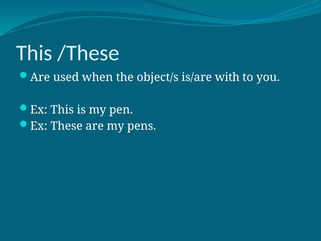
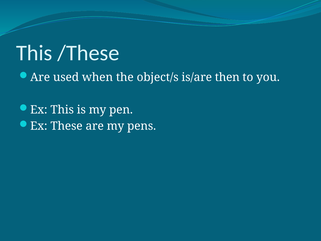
with: with -> then
